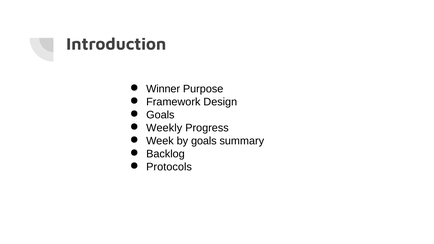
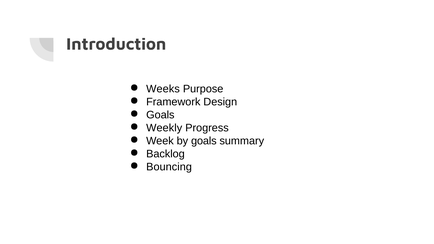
Winner: Winner -> Weeks
Protocols: Protocols -> Bouncing
